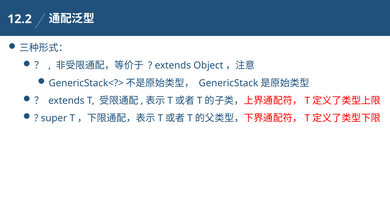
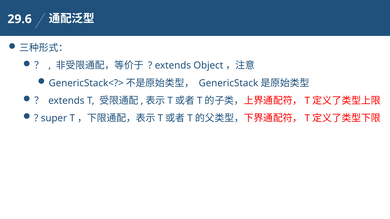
12.2: 12.2 -> 29.6
